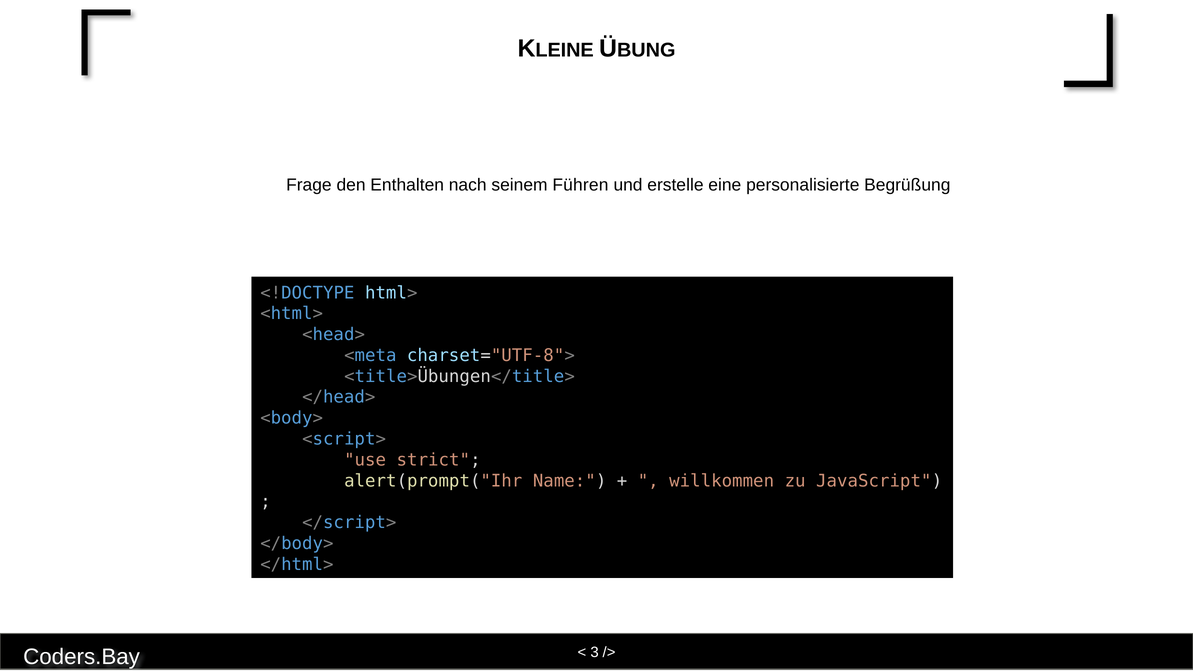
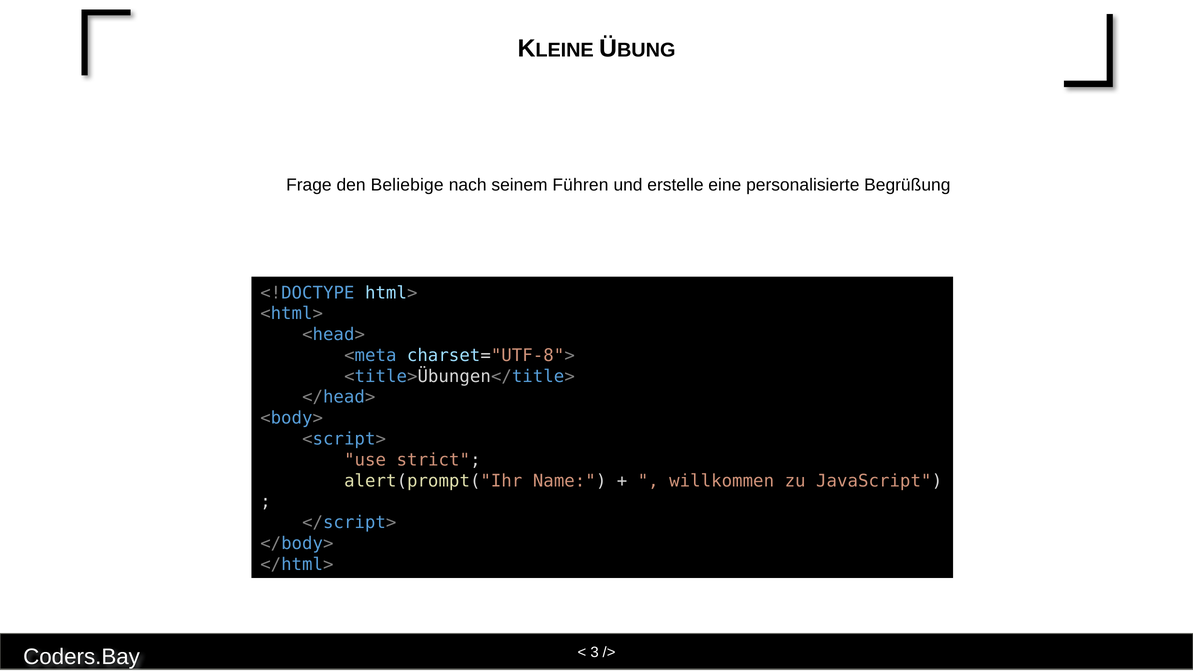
Enthalten: Enthalten -> Beliebige
